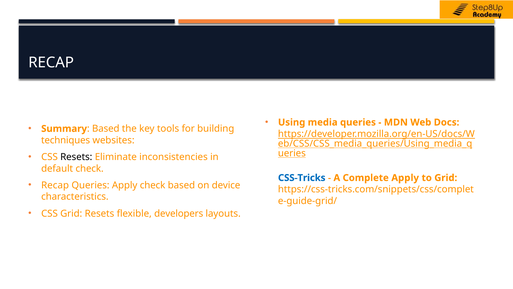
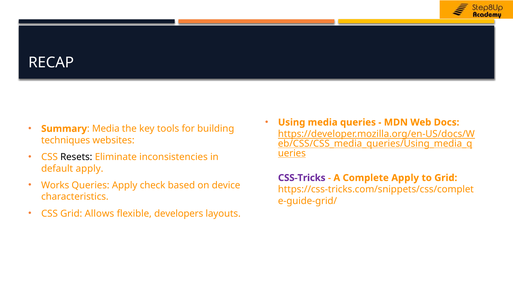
Based at (106, 129): Based -> Media
default check: check -> apply
CSS-Tricks colour: blue -> purple
Recap at (55, 185): Recap -> Works
Grid Resets: Resets -> Allows
